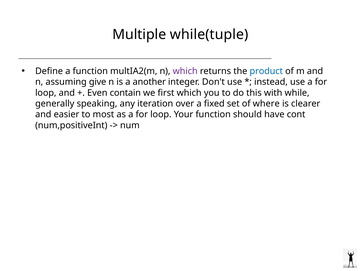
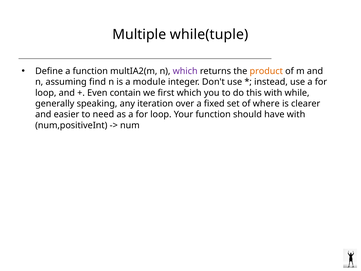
product colour: blue -> orange
give: give -> find
another: another -> module
most: most -> need
have cont: cont -> with
